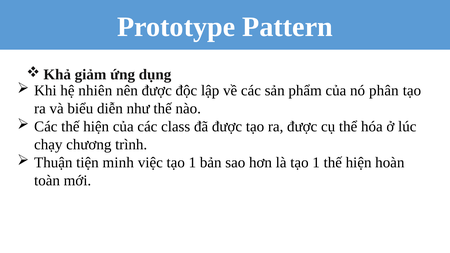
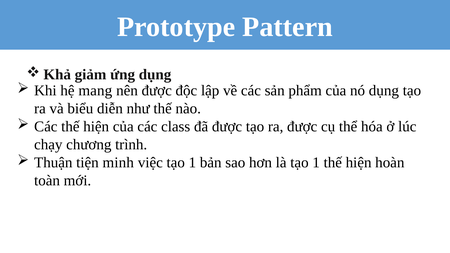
nhiên: nhiên -> mang
nó phân: phân -> dụng
